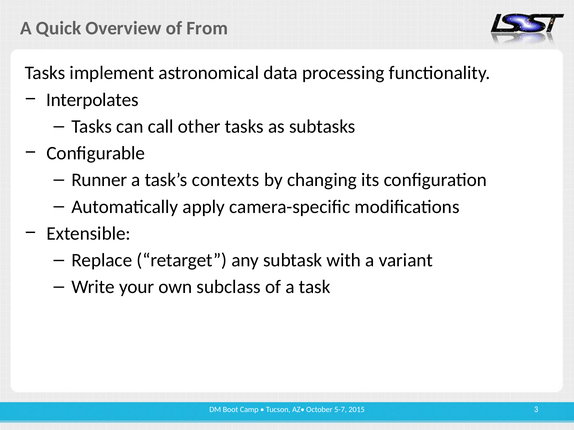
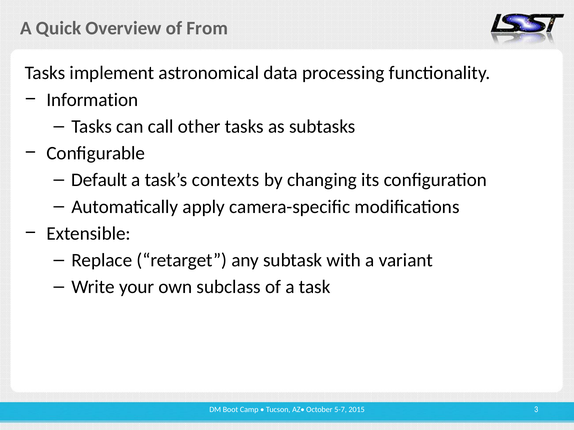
Interpolates: Interpolates -> Information
Runner: Runner -> Default
